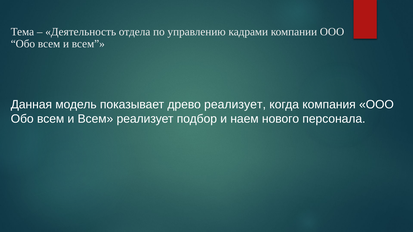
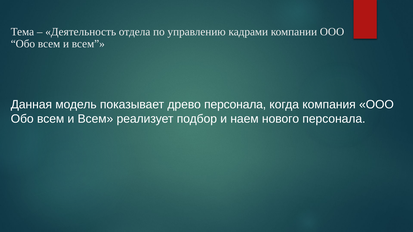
древо реализует: реализует -> персонала
